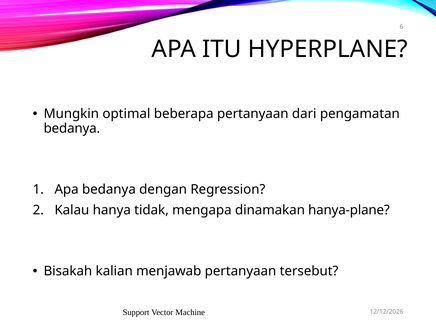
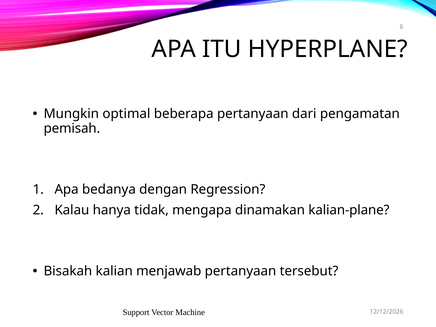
bedanya at (72, 128): bedanya -> pemisah
hanya-plane: hanya-plane -> kalian-plane
